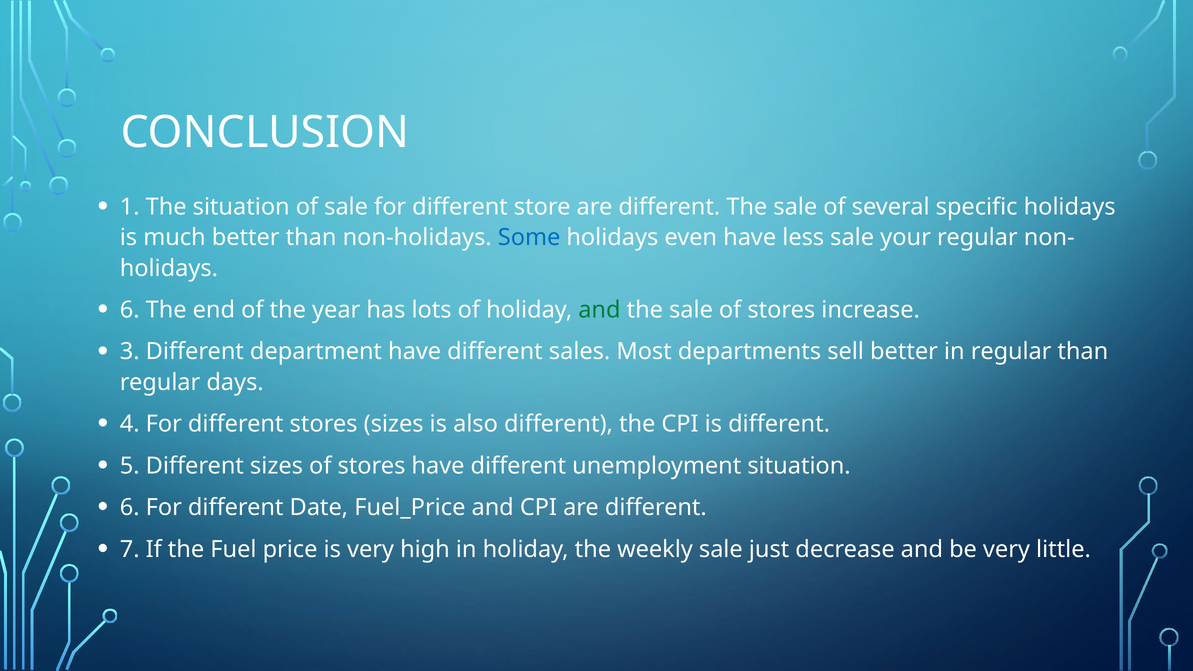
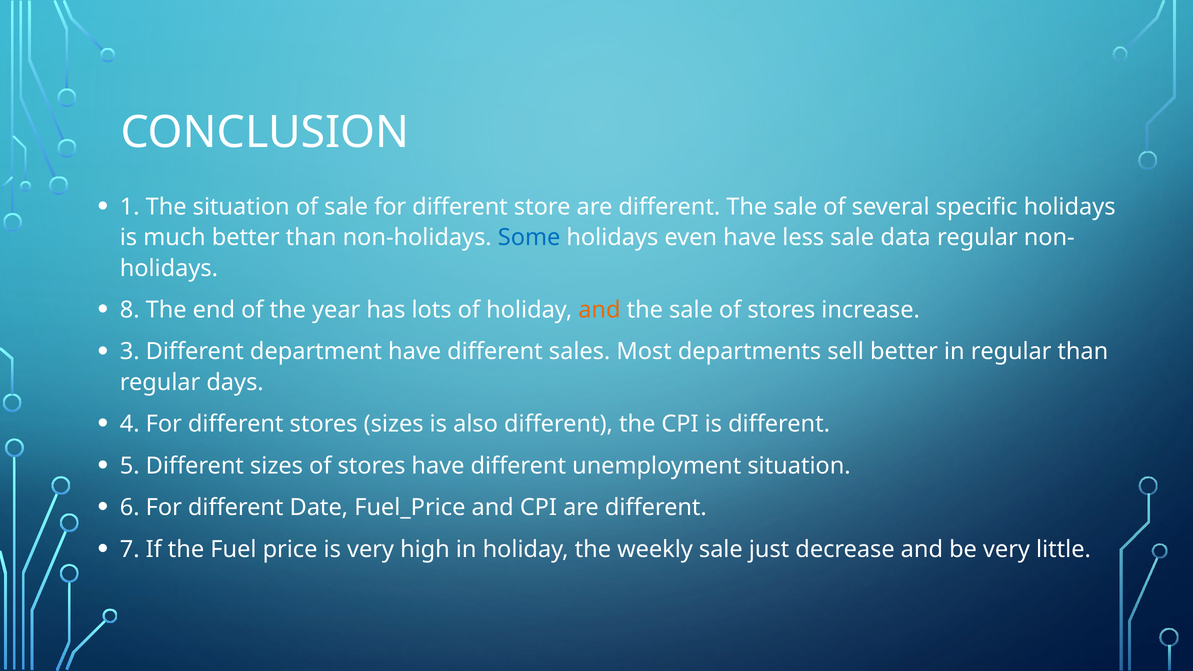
your: your -> data
6 at (130, 310): 6 -> 8
and at (599, 310) colour: green -> orange
